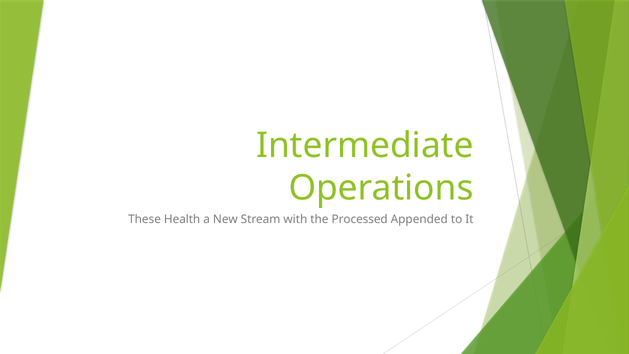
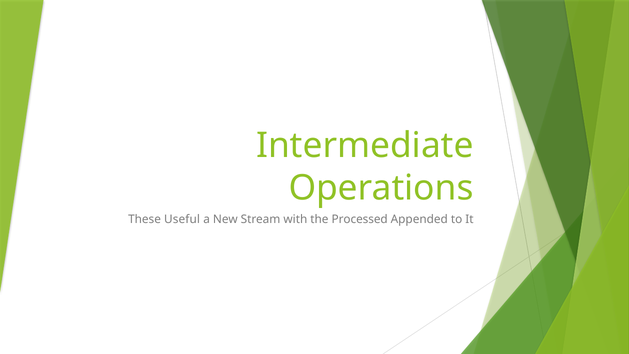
Health: Health -> Useful
